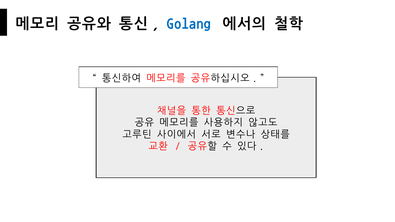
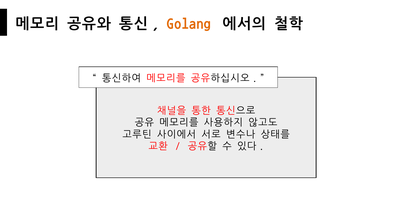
Golang colour: blue -> orange
